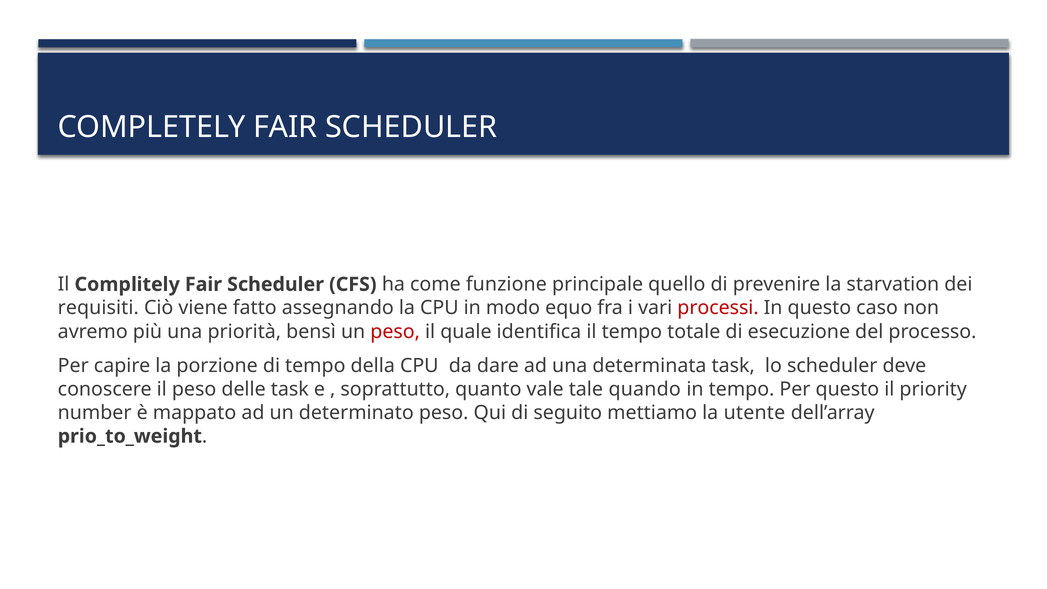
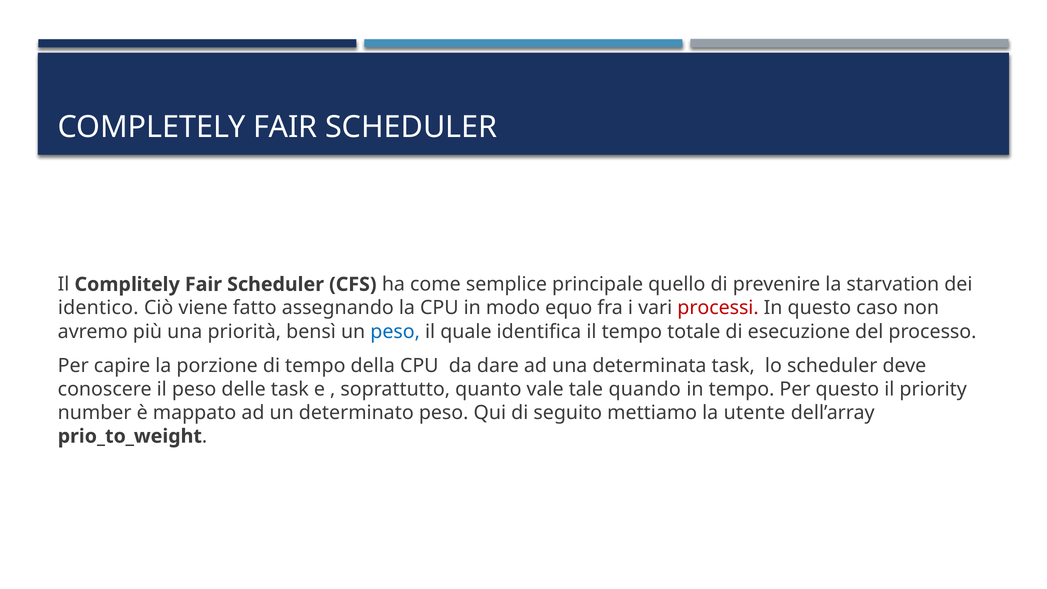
funzione: funzione -> semplice
requisiti: requisiti -> identico
peso at (395, 331) colour: red -> blue
